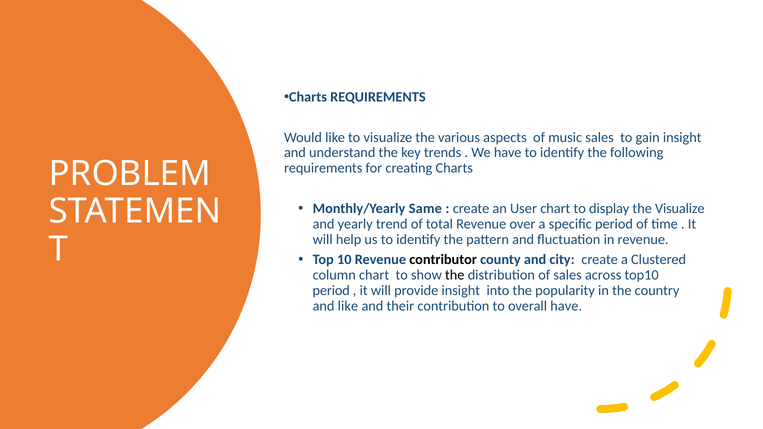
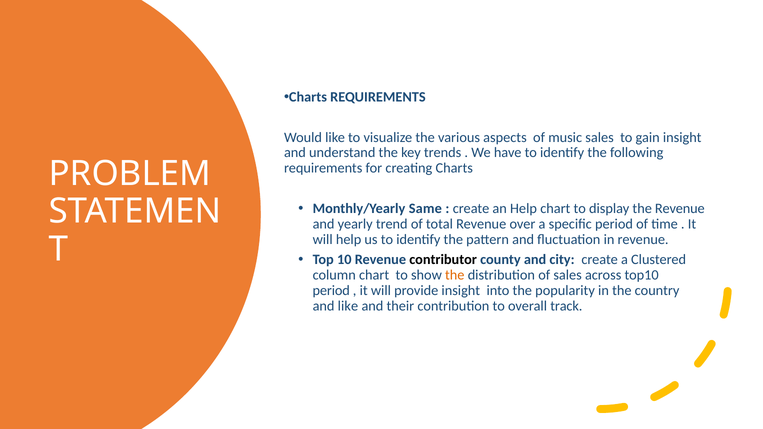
an User: User -> Help
the Visualize: Visualize -> Revenue
the at (455, 275) colour: black -> orange
overall have: have -> track
